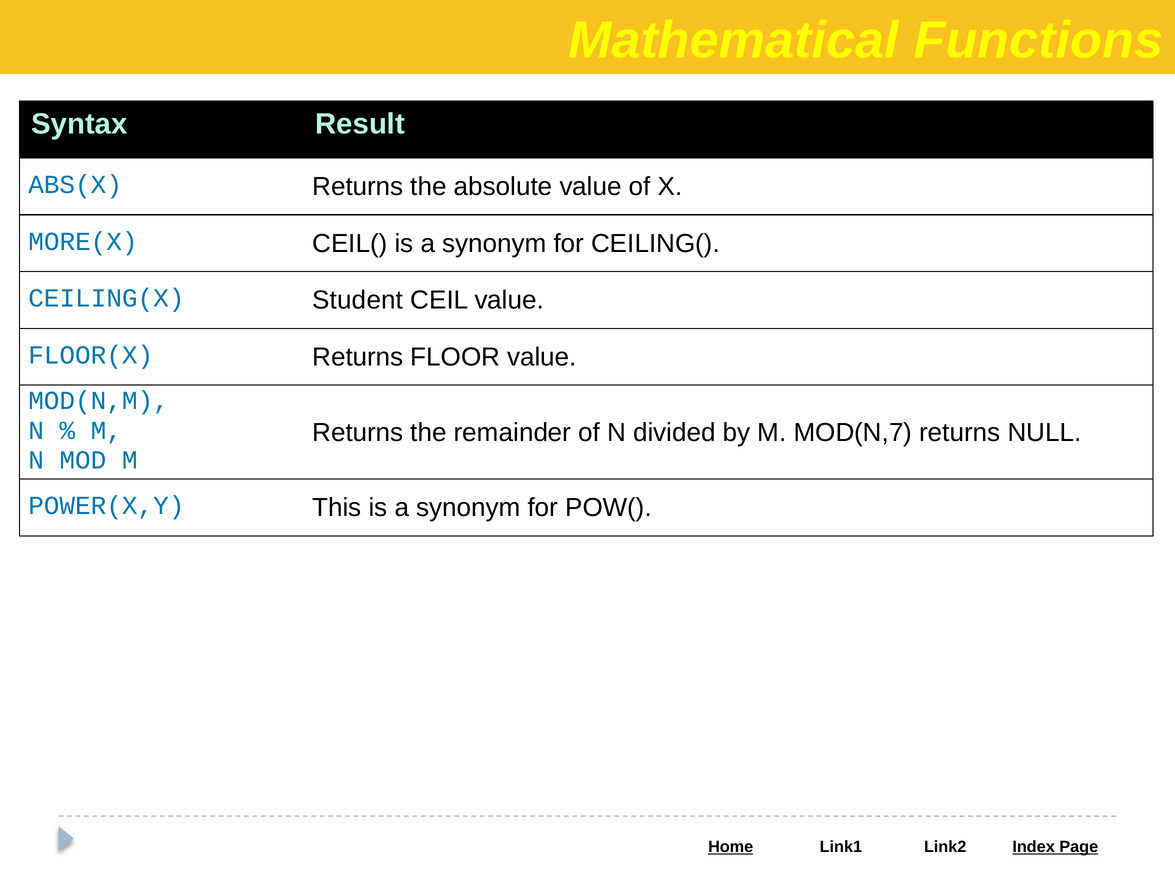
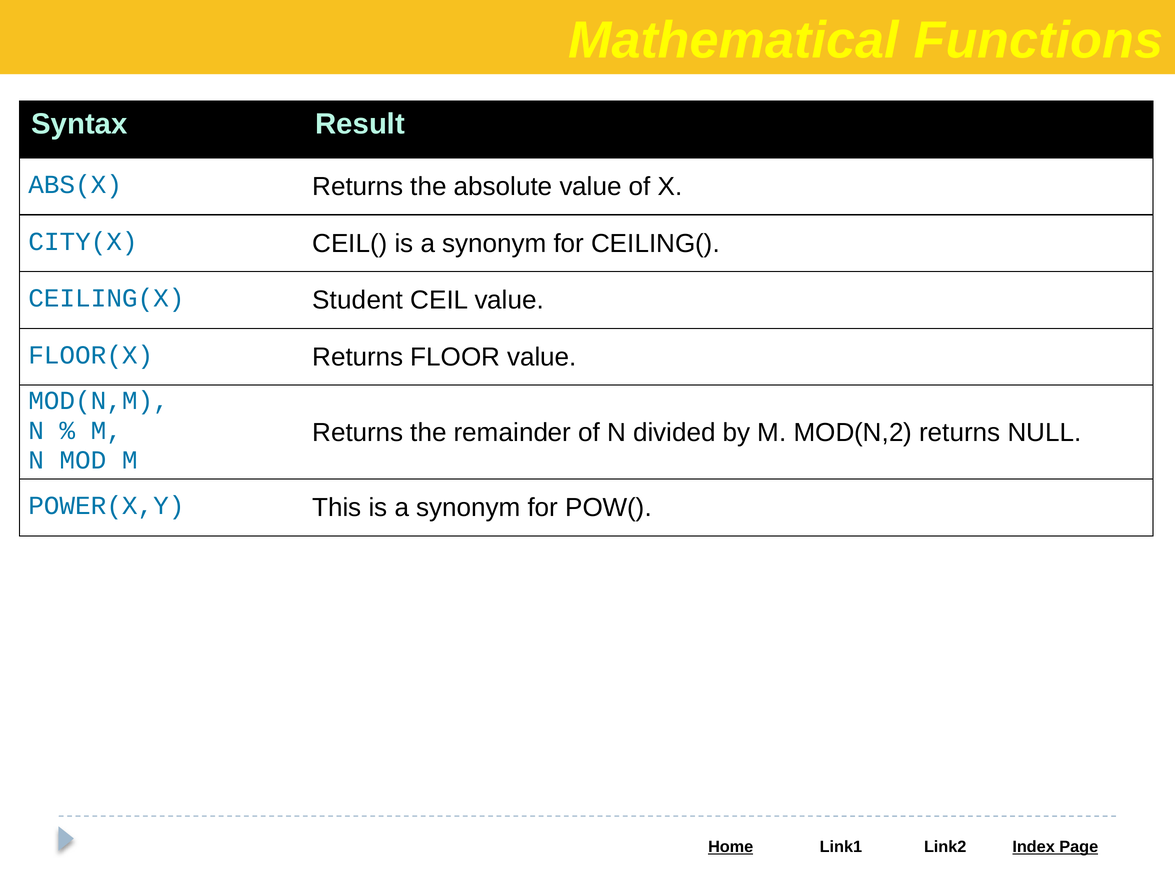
MORE(X: MORE(X -> CITY(X
MOD(N,7: MOD(N,7 -> MOD(N,2
